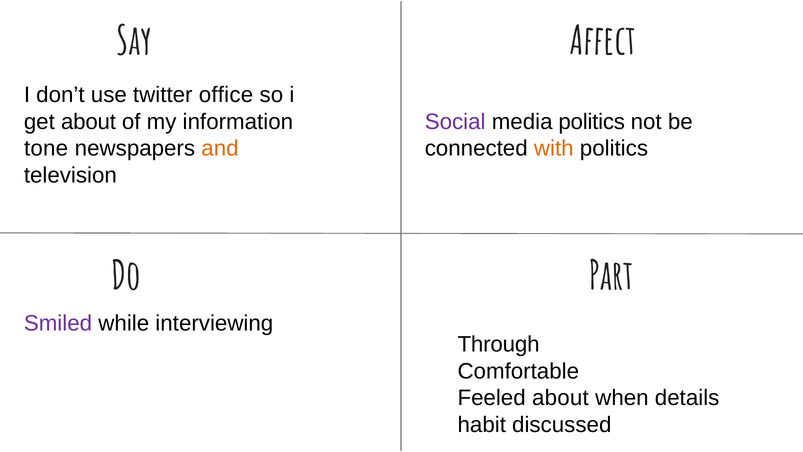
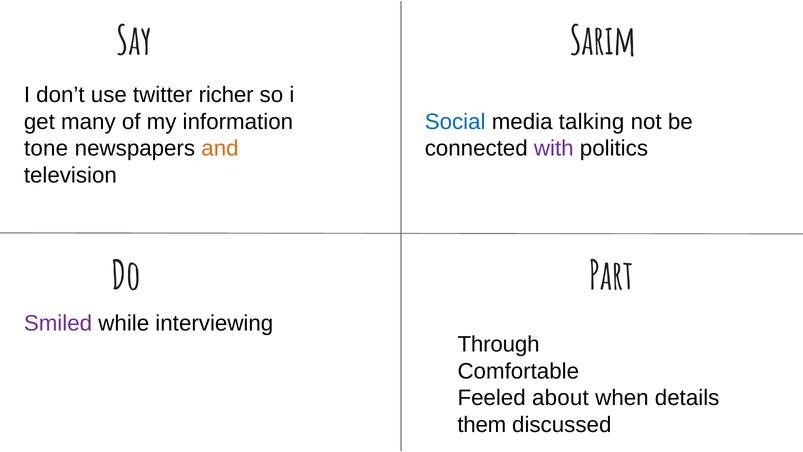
Affect: Affect -> Sarim
office: office -> richer
get about: about -> many
Social colour: purple -> blue
media politics: politics -> talking
with colour: orange -> purple
habit: habit -> them
